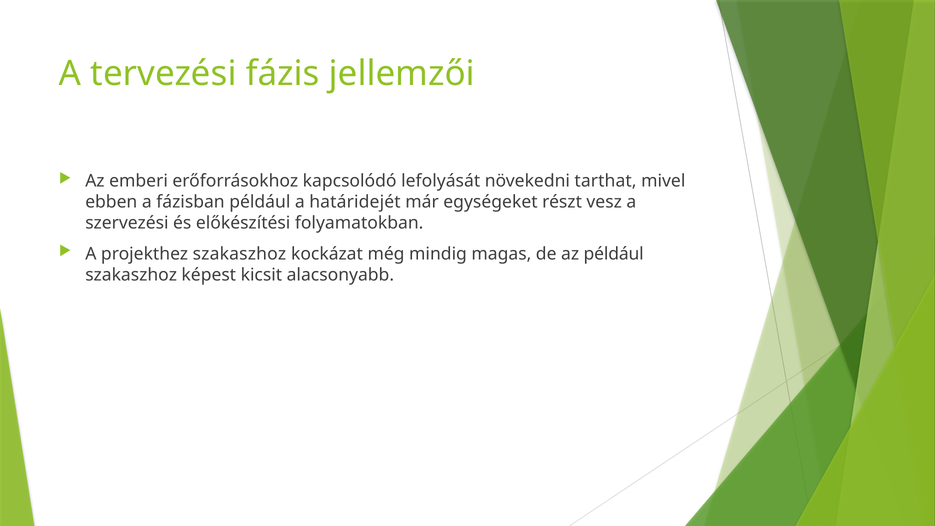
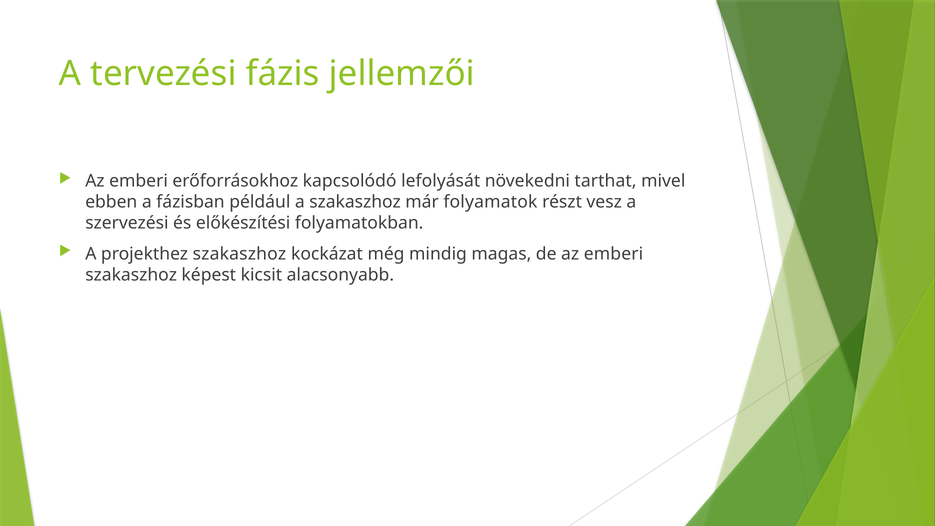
a határidejét: határidejét -> szakaszhoz
egységeket: egységeket -> folyamatok
de az például: például -> emberi
